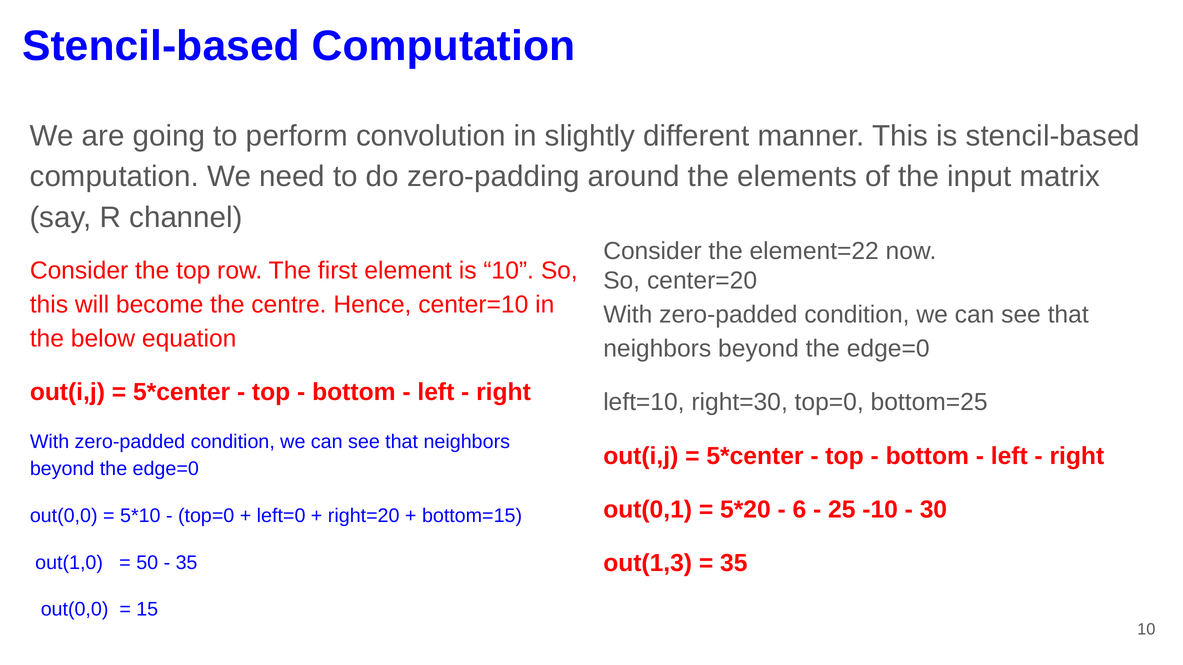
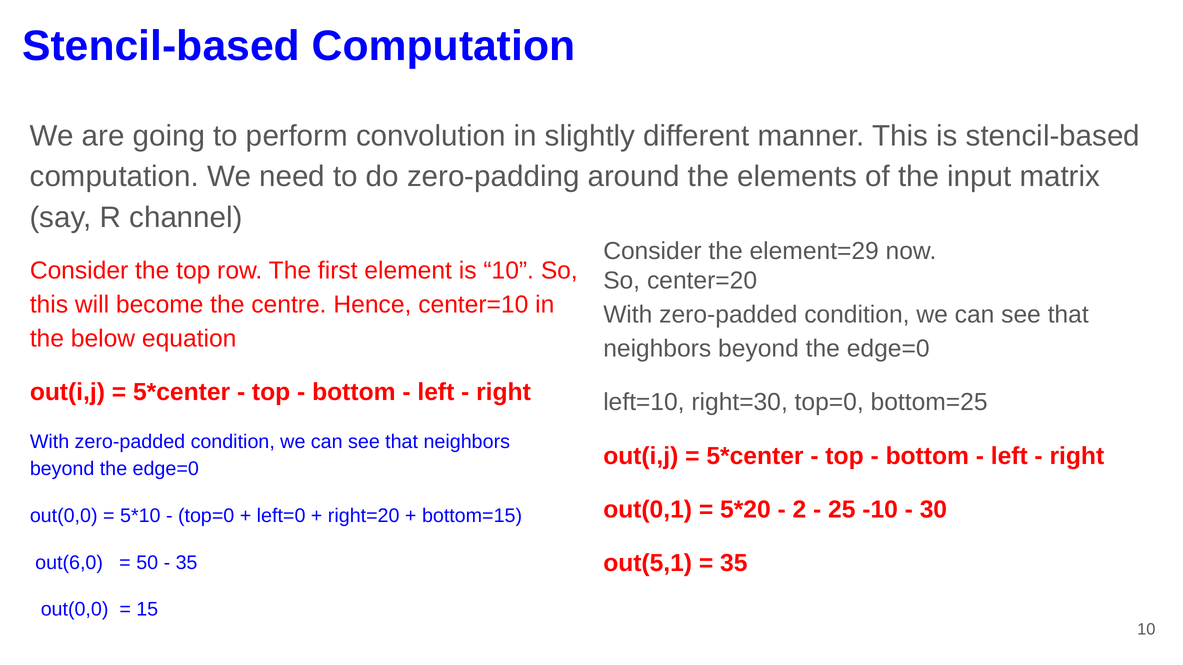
element=22: element=22 -> element=29
6: 6 -> 2
out(1,3: out(1,3 -> out(5,1
out(1,0: out(1,0 -> out(6,0
